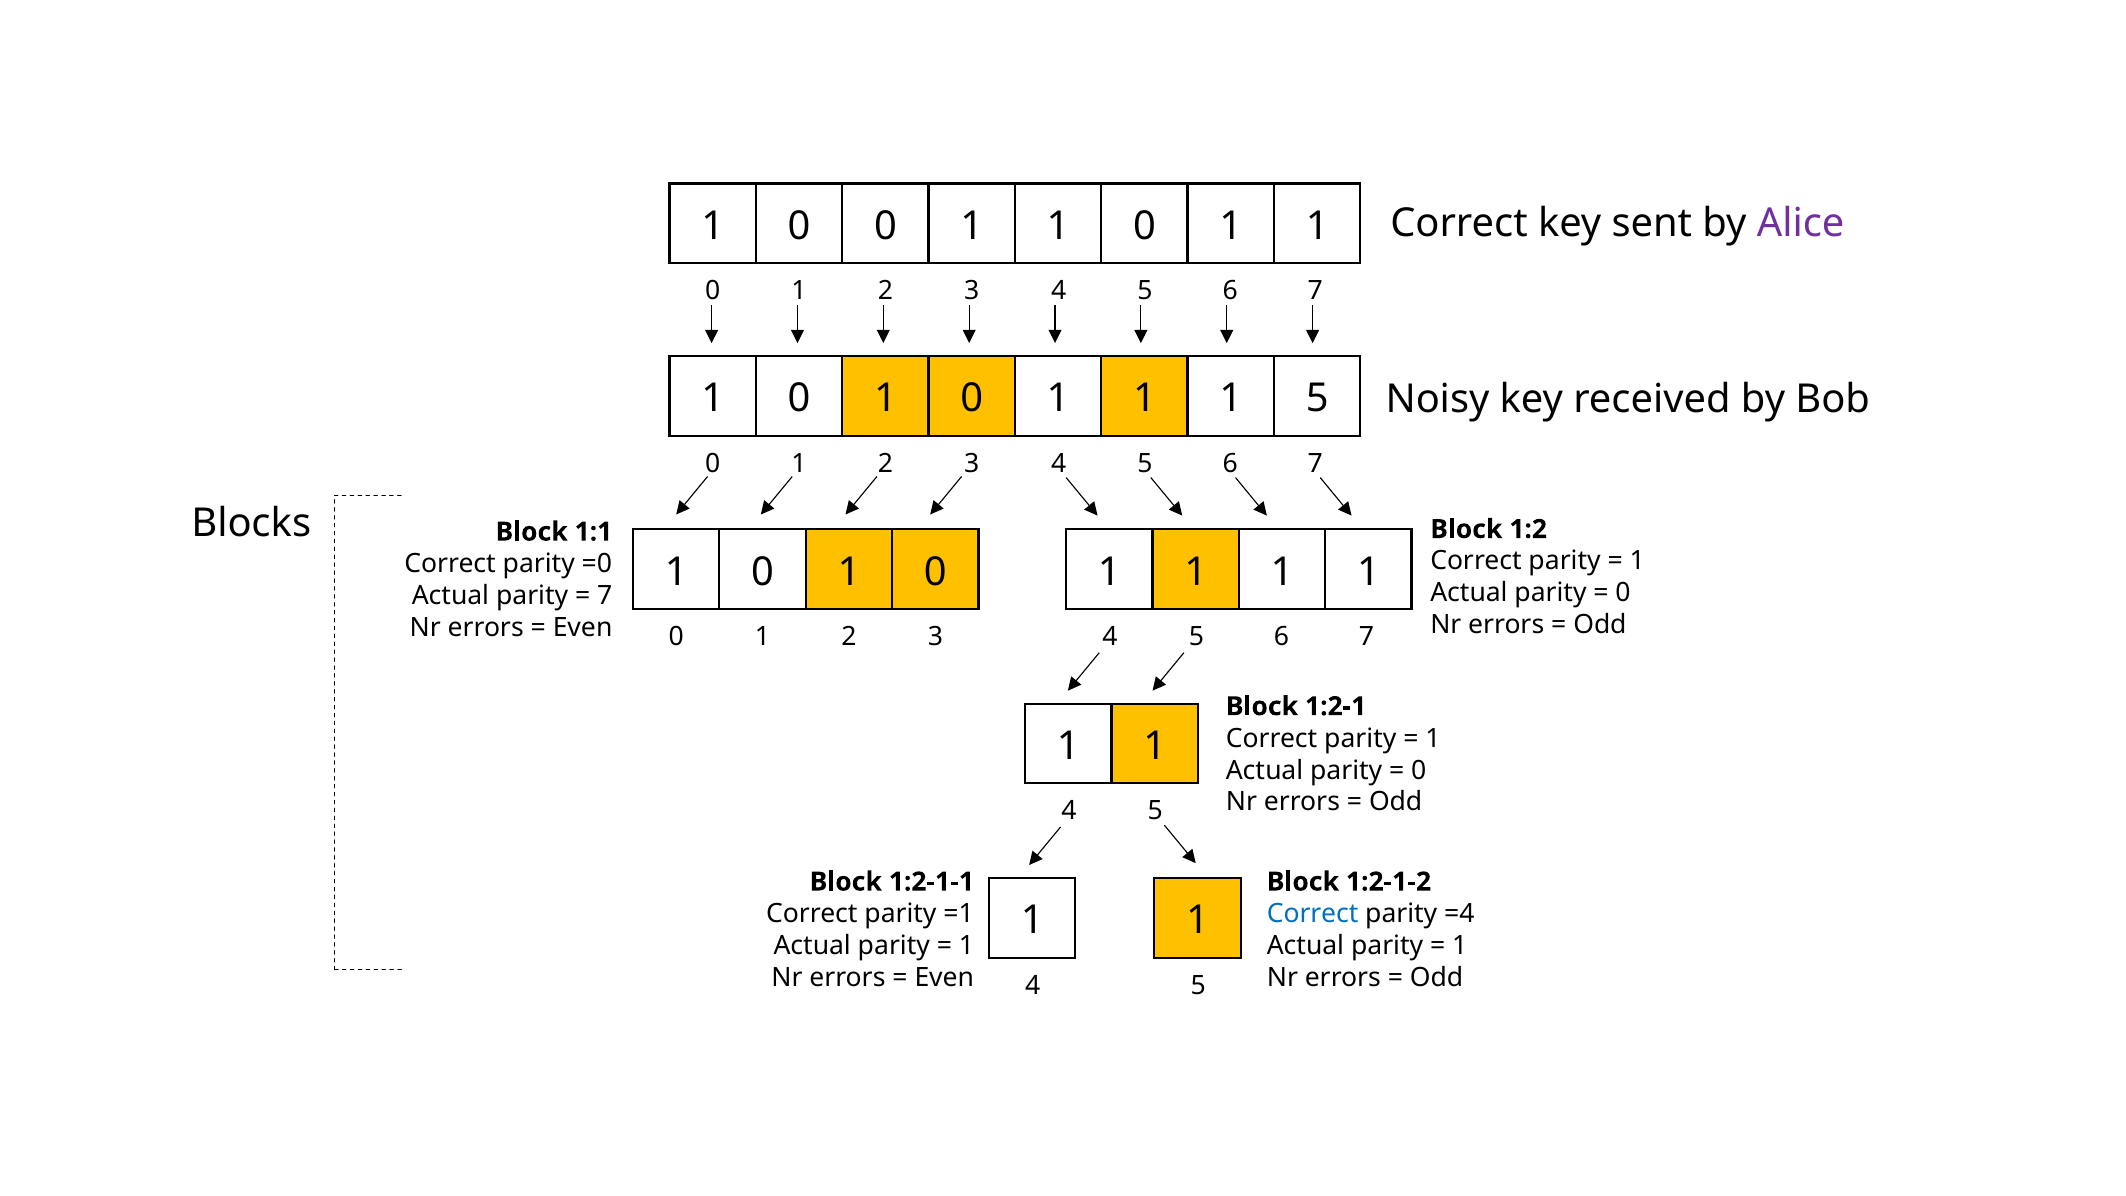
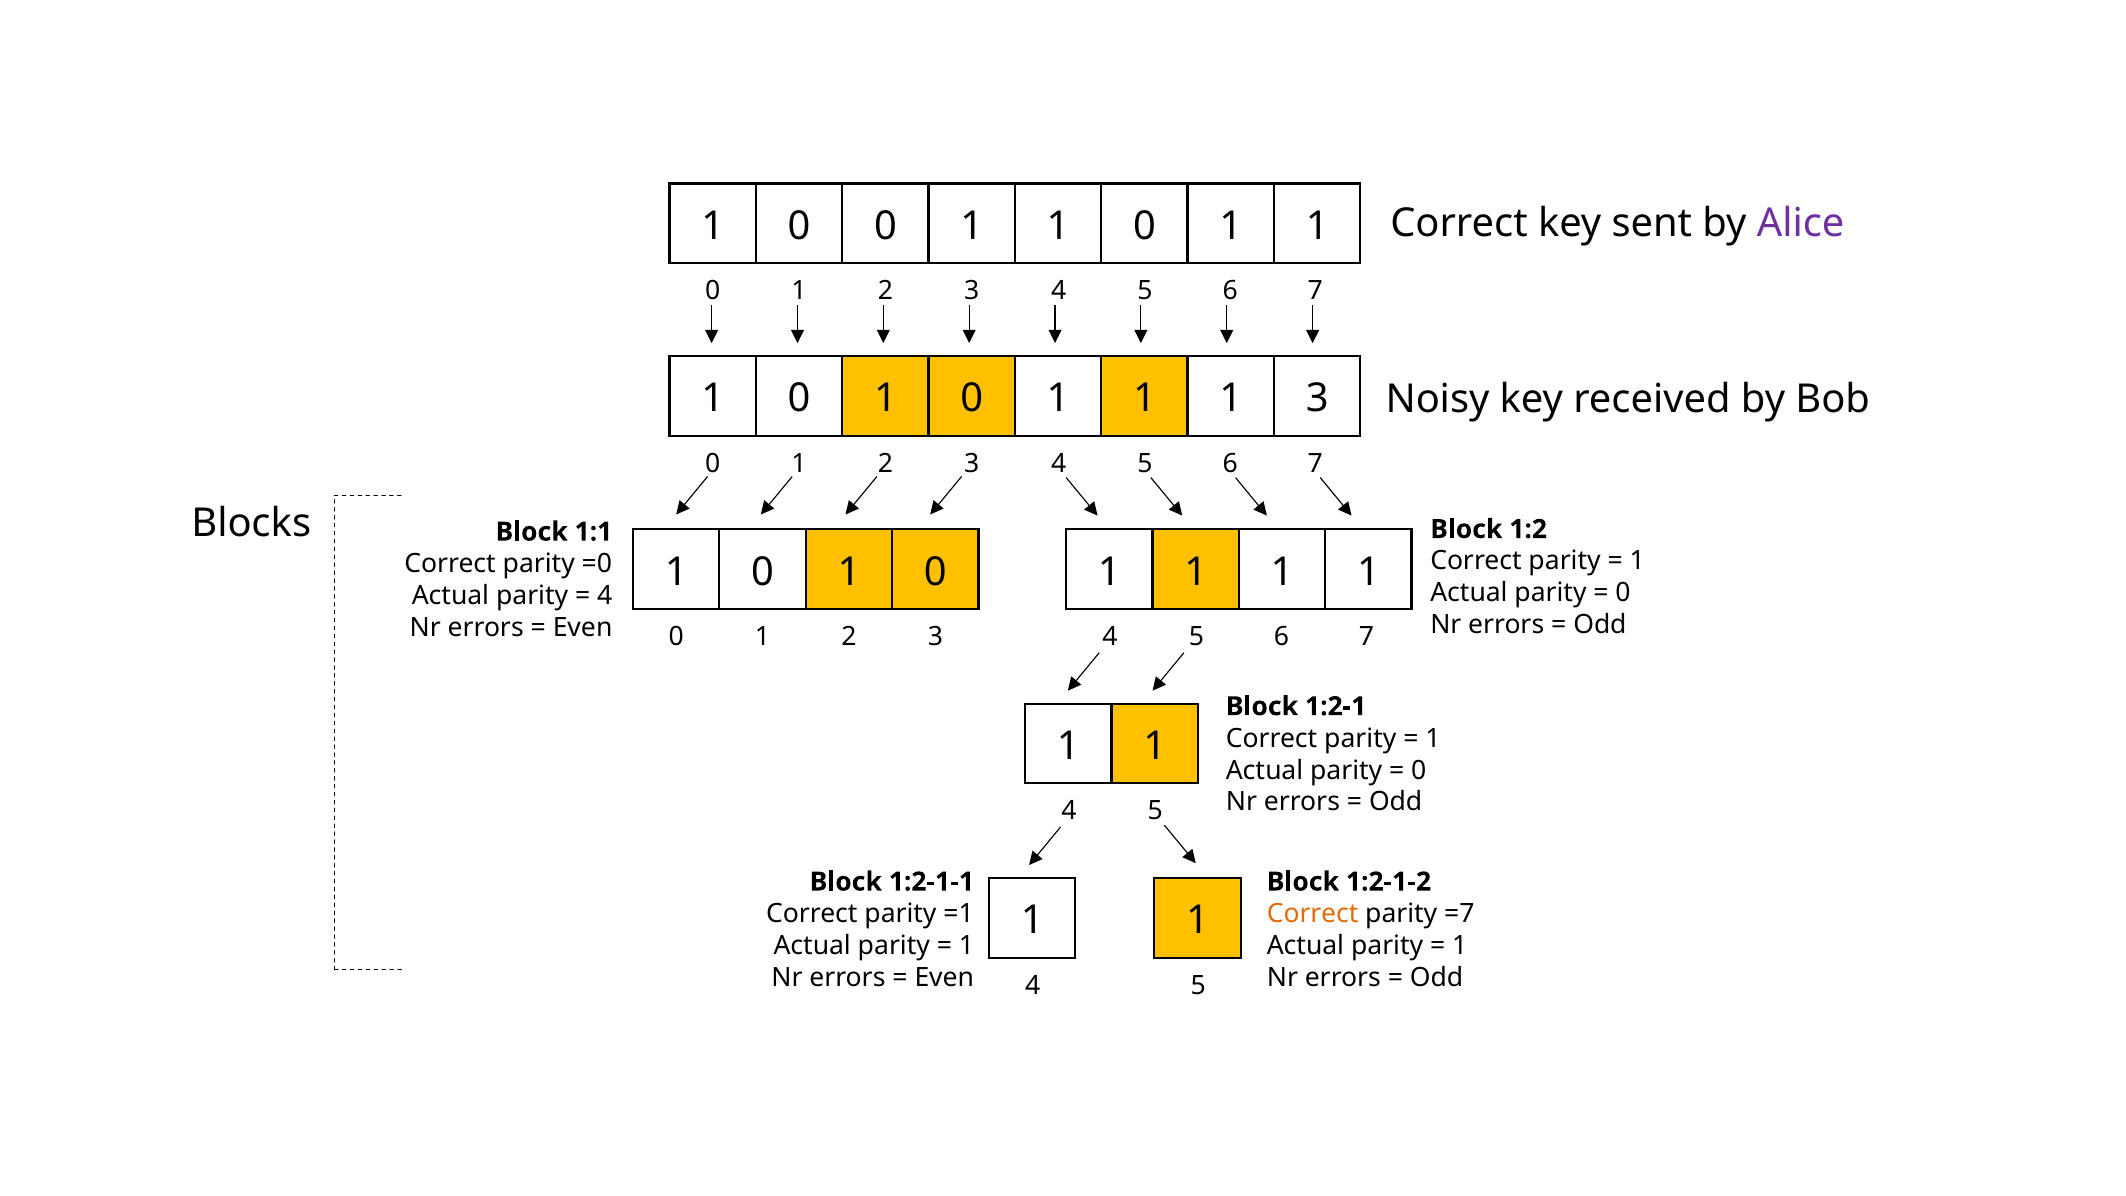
5 at (1317, 399): 5 -> 3
7 at (605, 596): 7 -> 4
Correct at (1313, 914) colour: blue -> orange
=4: =4 -> =7
